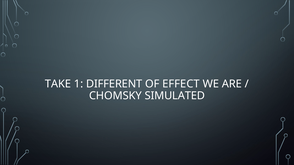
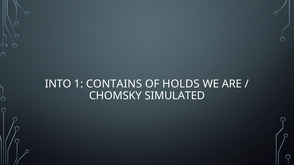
TAKE: TAKE -> INTO
DIFFERENT: DIFFERENT -> CONTAINS
EFFECT: EFFECT -> HOLDS
